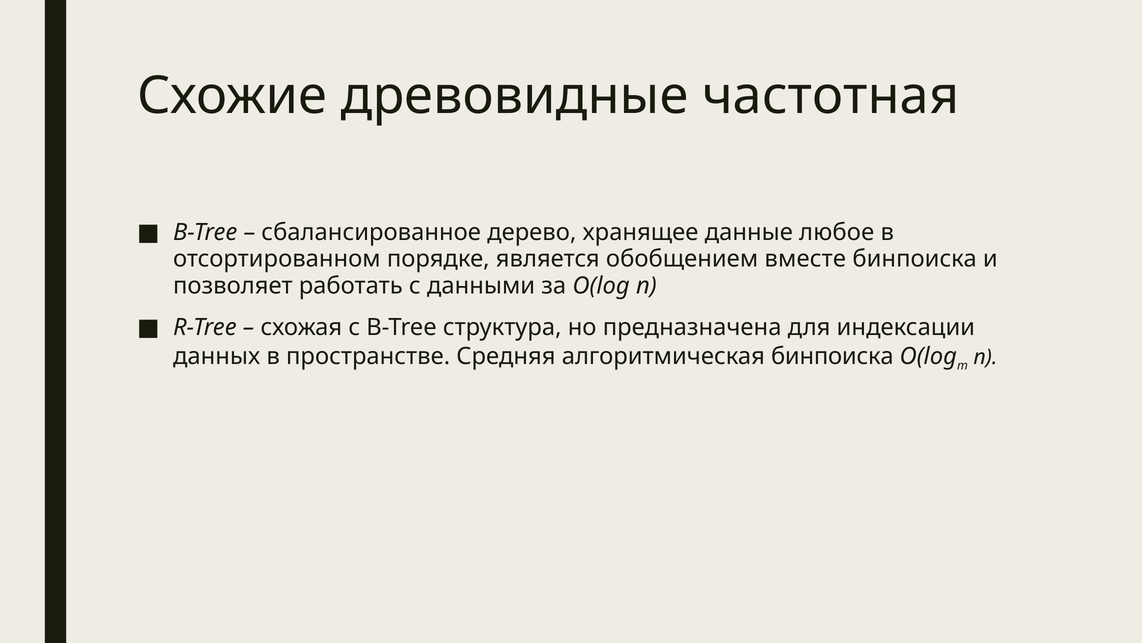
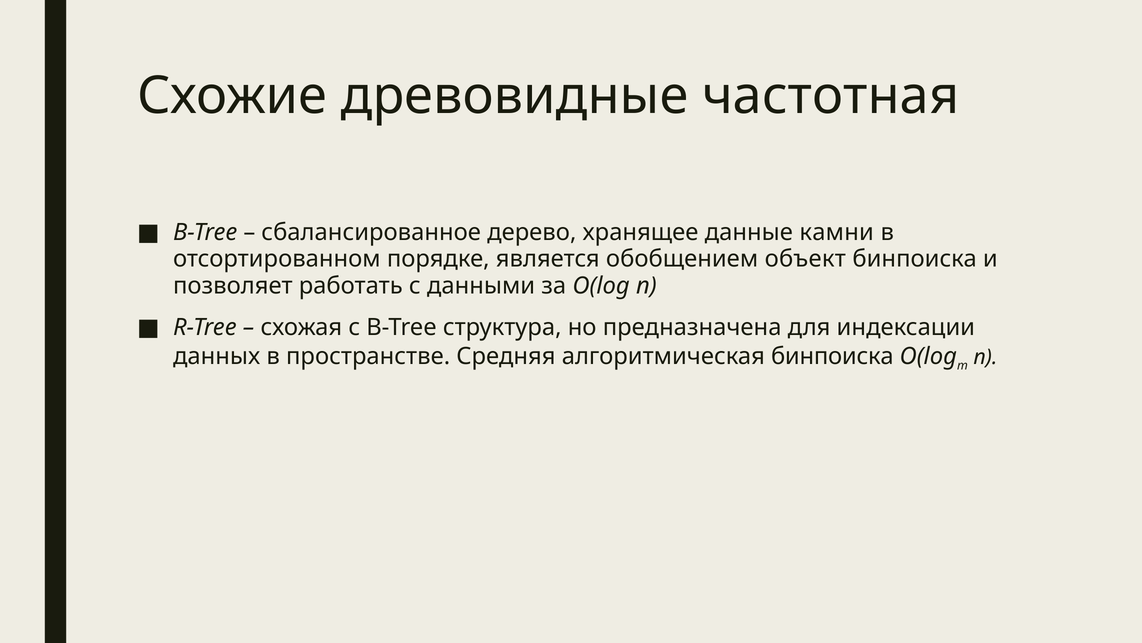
любое: любое -> камни
вместе: вместе -> объект
